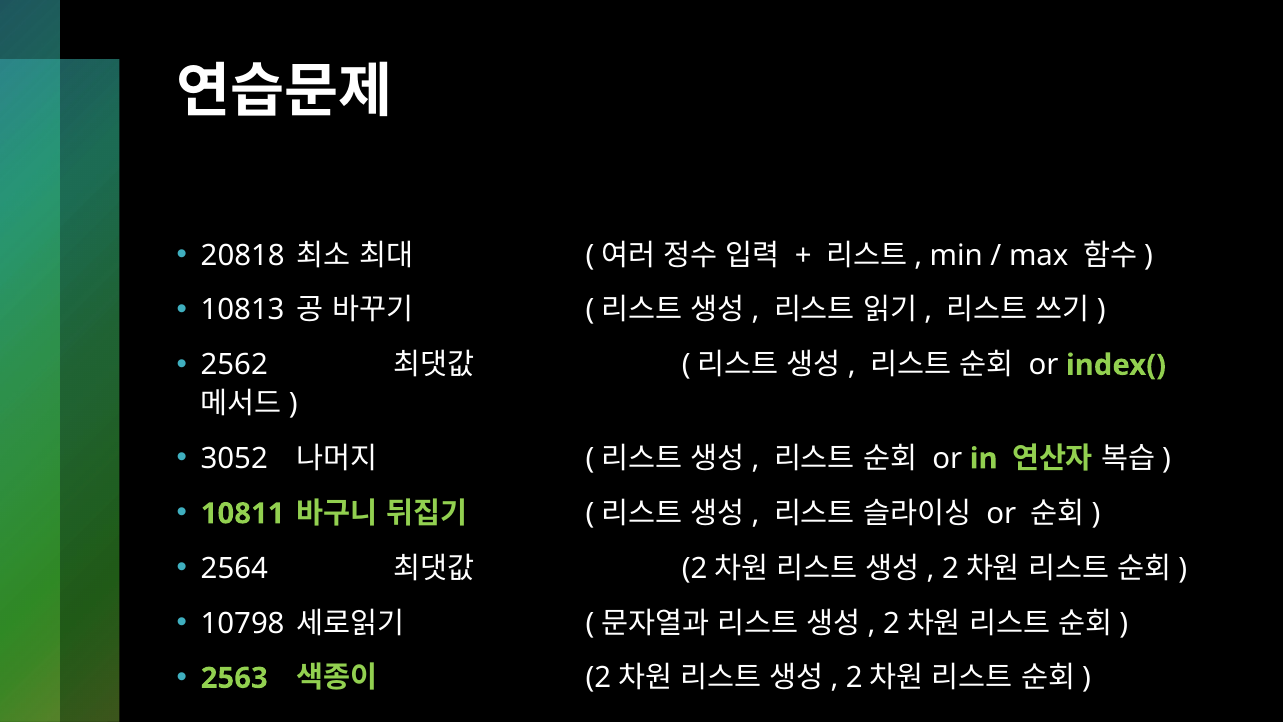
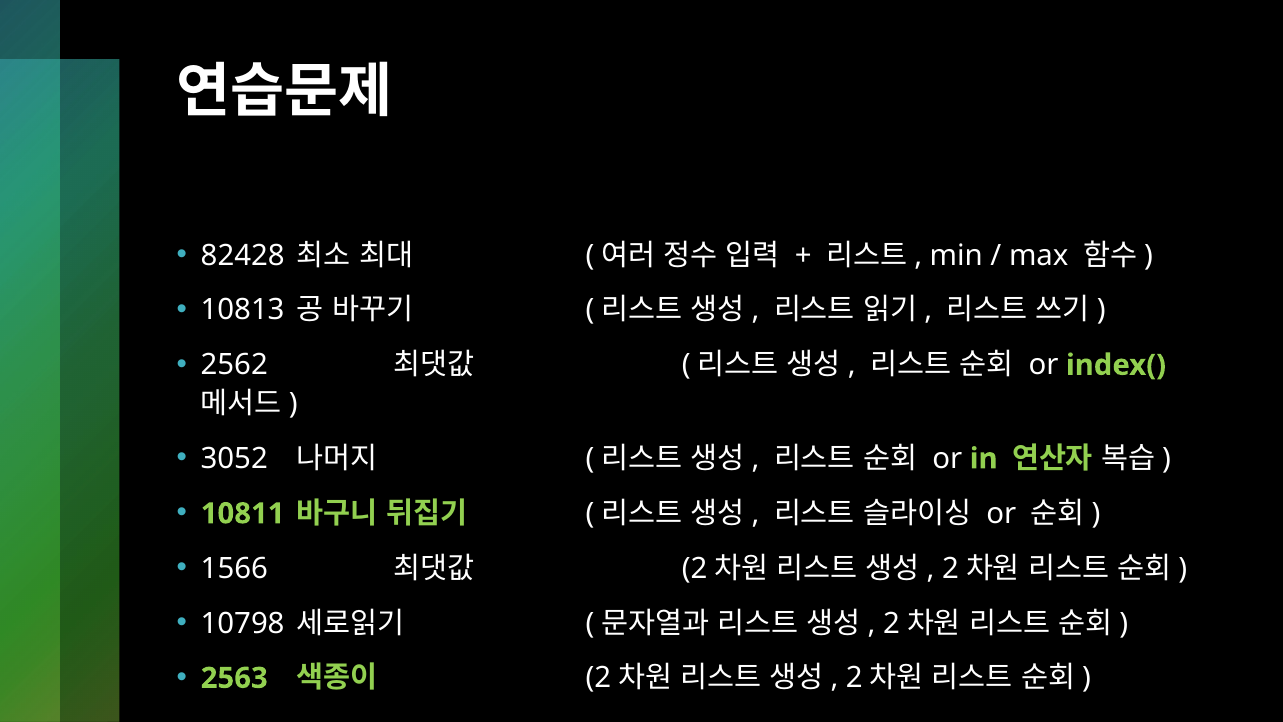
20818: 20818 -> 82428
2564: 2564 -> 1566
